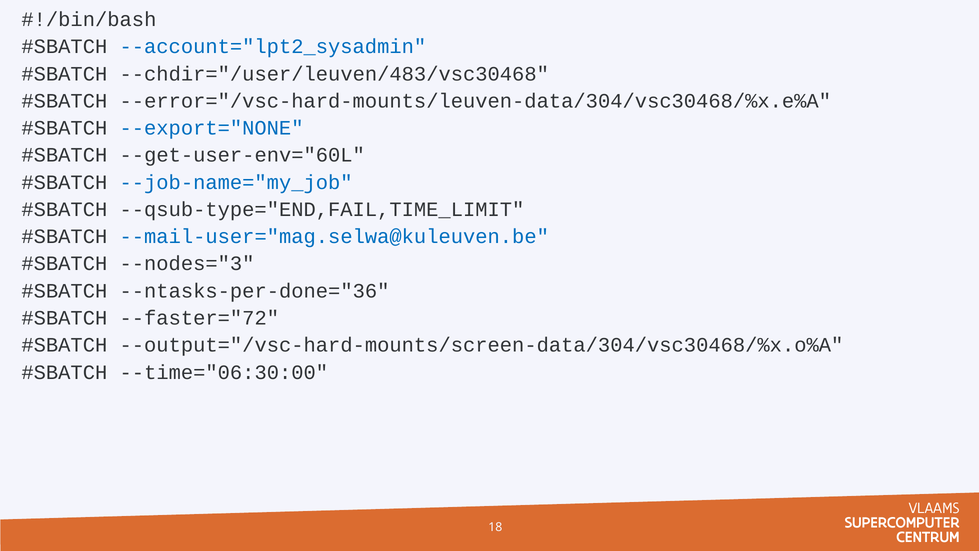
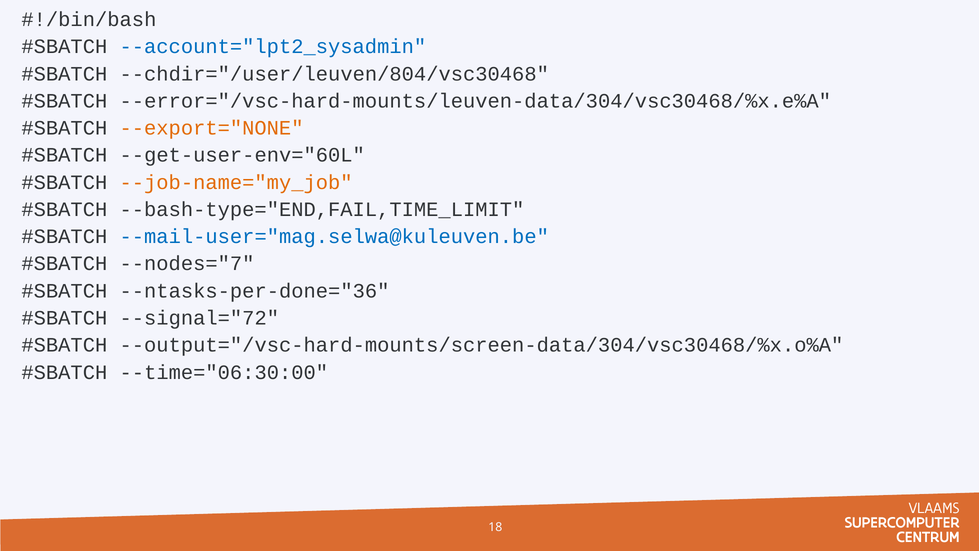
--chdir="/user/leuven/483/vsc30468: --chdir="/user/leuven/483/vsc30468 -> --chdir="/user/leuven/804/vsc30468
--export="NONE colour: blue -> orange
--job-name="my_job colour: blue -> orange
--qsub-type="END,FAIL,TIME_LIMIT: --qsub-type="END,FAIL,TIME_LIMIT -> --bash-type="END,FAIL,TIME_LIMIT
--nodes="3: --nodes="3 -> --nodes="7
--faster="72: --faster="72 -> --signal="72
